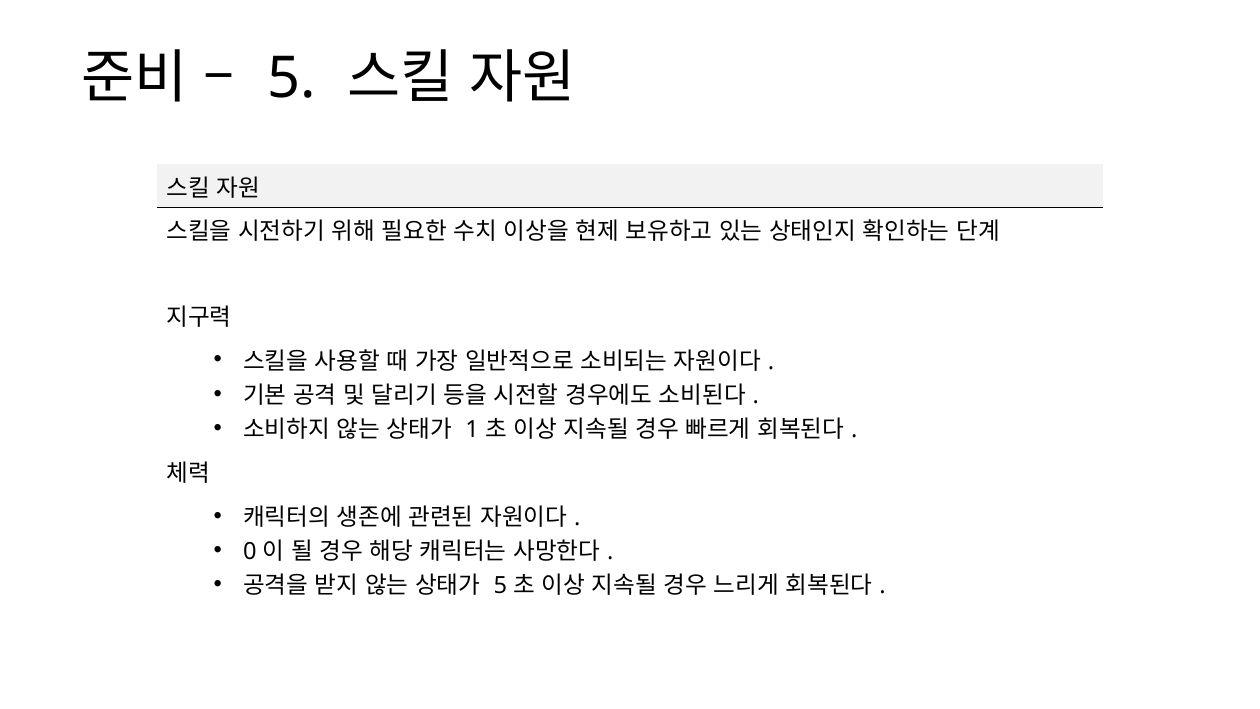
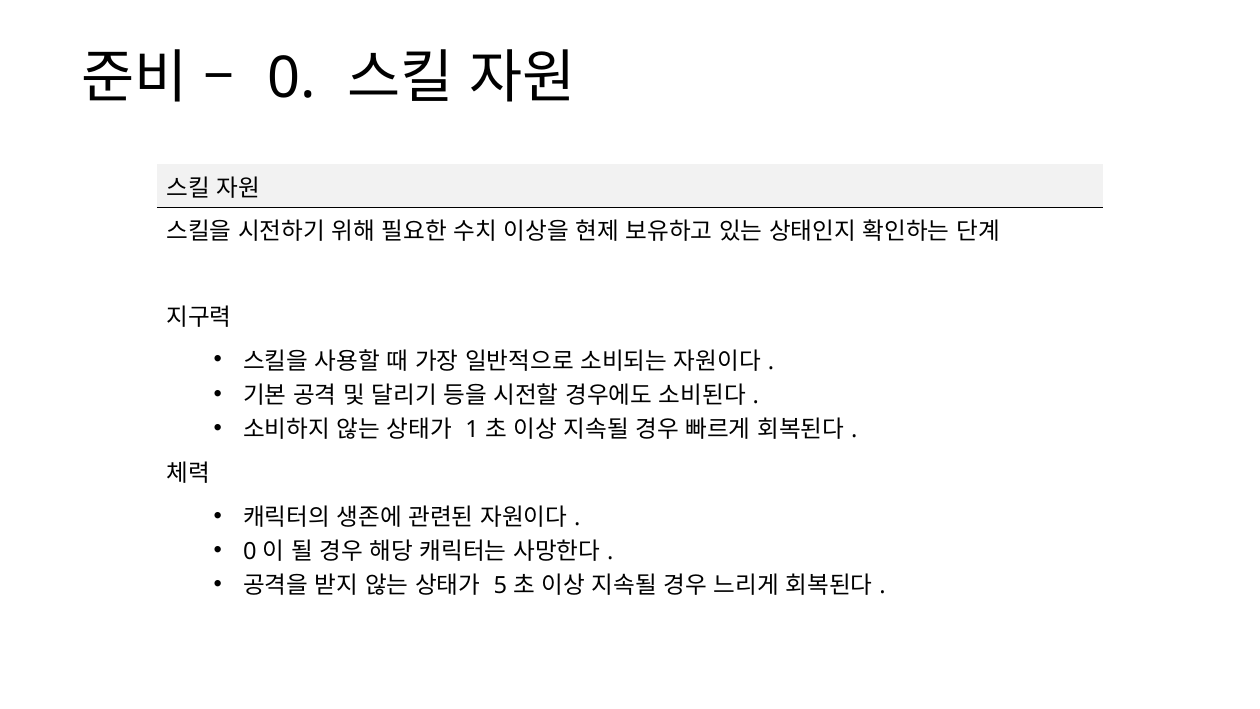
5 at (292, 78): 5 -> 0
